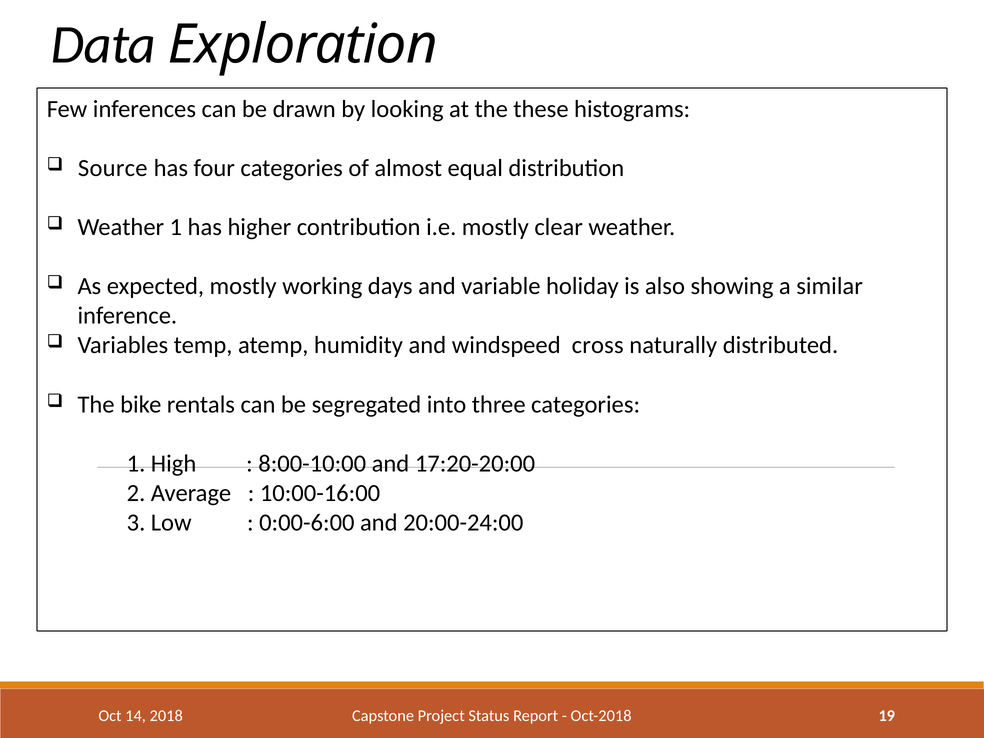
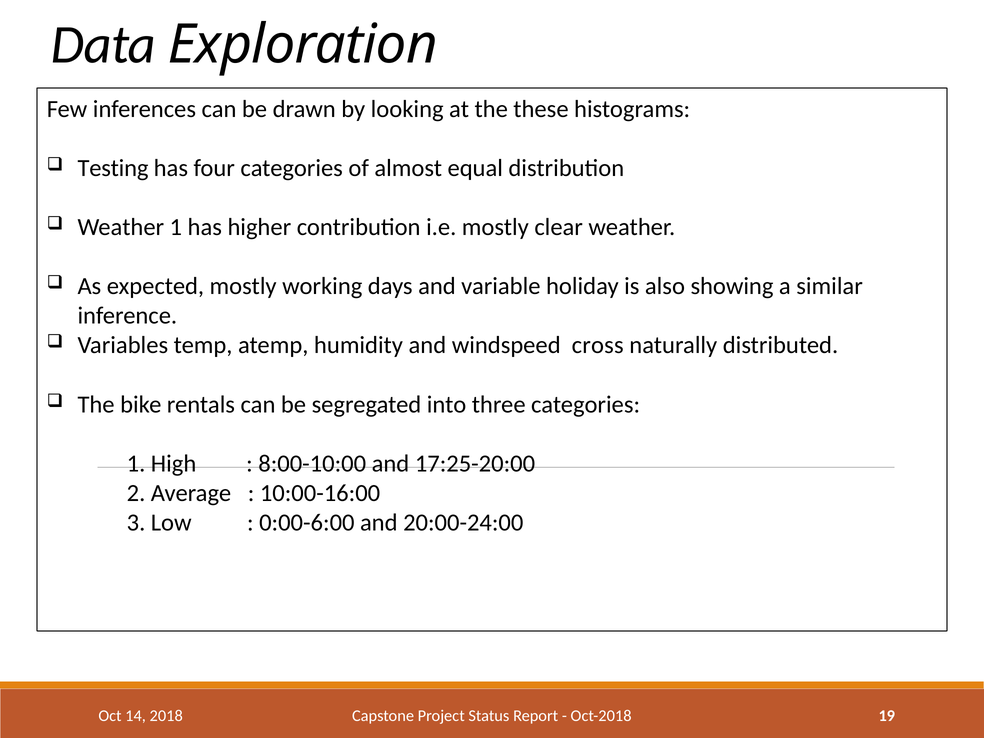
Source: Source -> Testing
17:20-20:00: 17:20-20:00 -> 17:25-20:00
